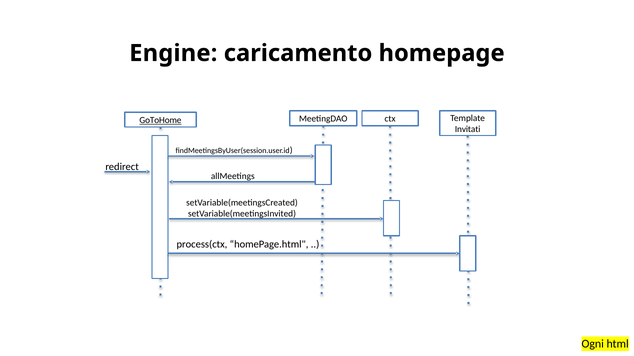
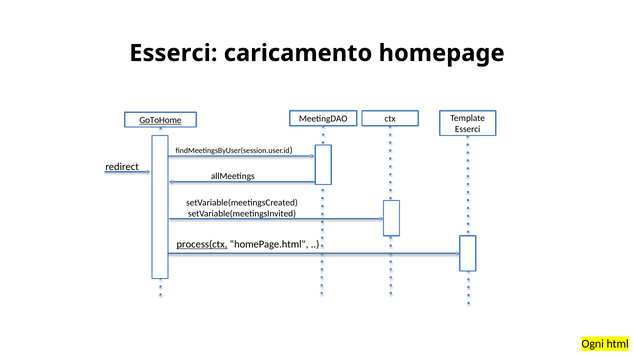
Engine at (173, 53): Engine -> Esserci
Invitati at (468, 130): Invitati -> Esserci
process(ctx underline: none -> present
